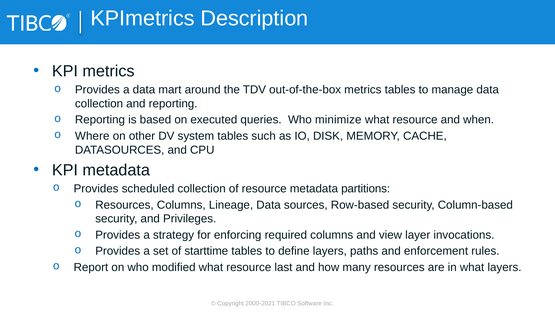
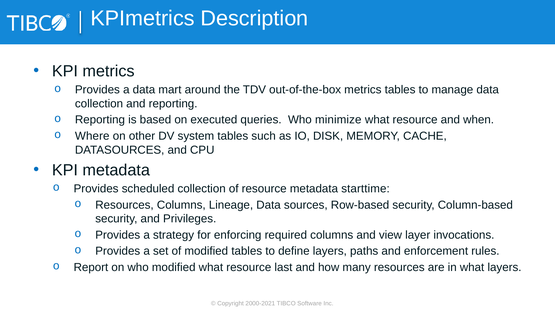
partitions: partitions -> starttime
of starttime: starttime -> modified
